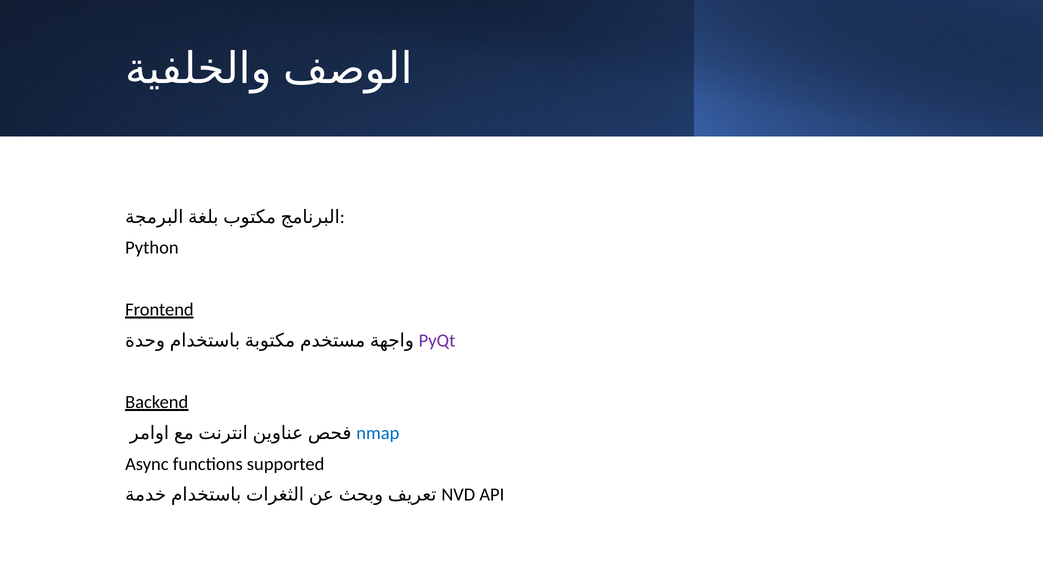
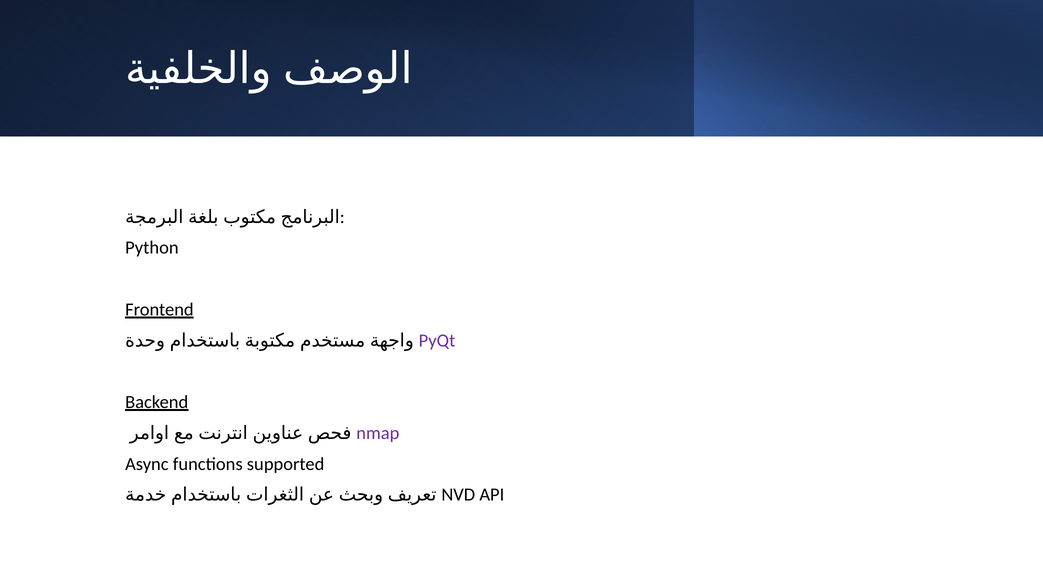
nmap colour: blue -> purple
